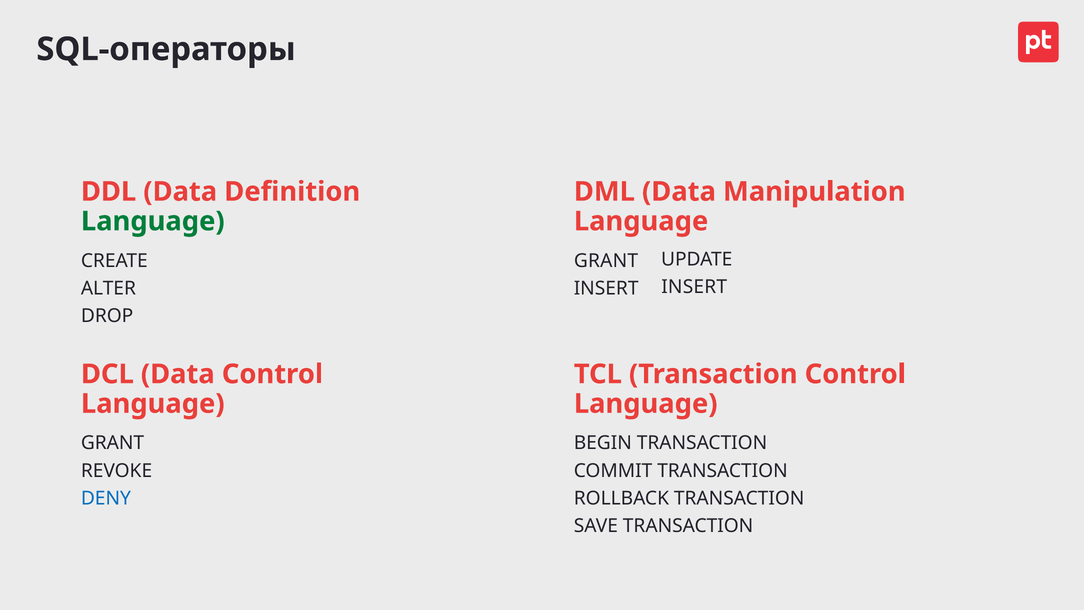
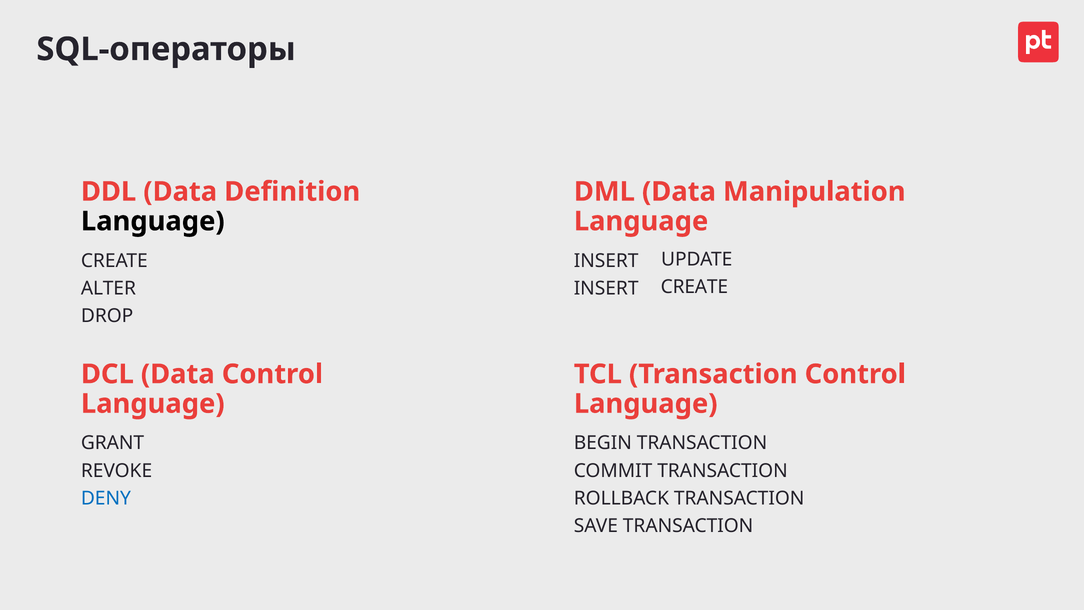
Language at (153, 221) colour: green -> black
GRANT at (606, 261): GRANT -> INSERT
INSERT at (694, 287): INSERT -> CREATE
